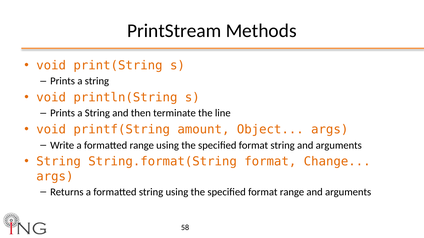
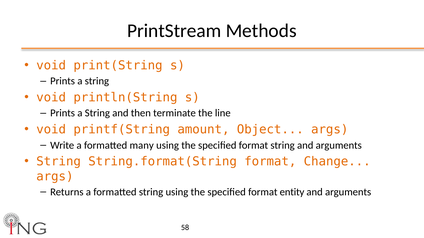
formatted range: range -> many
format range: range -> entity
